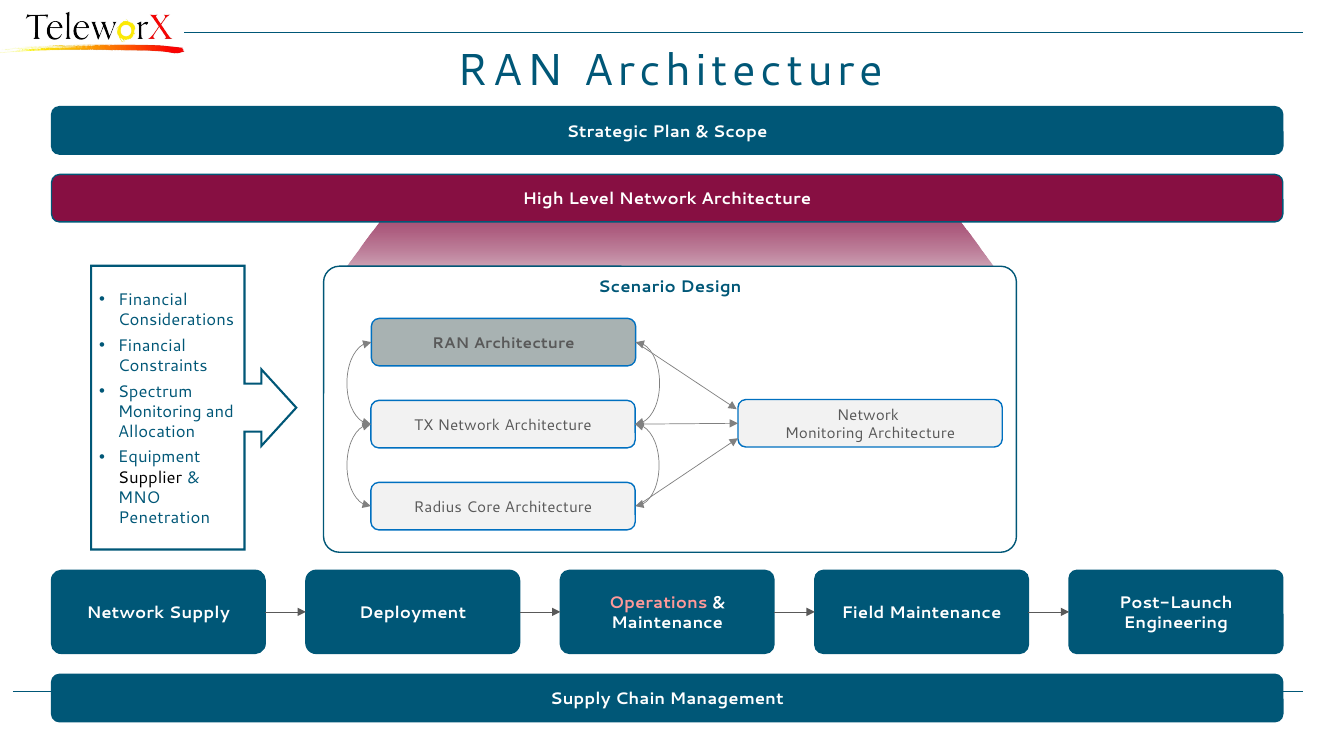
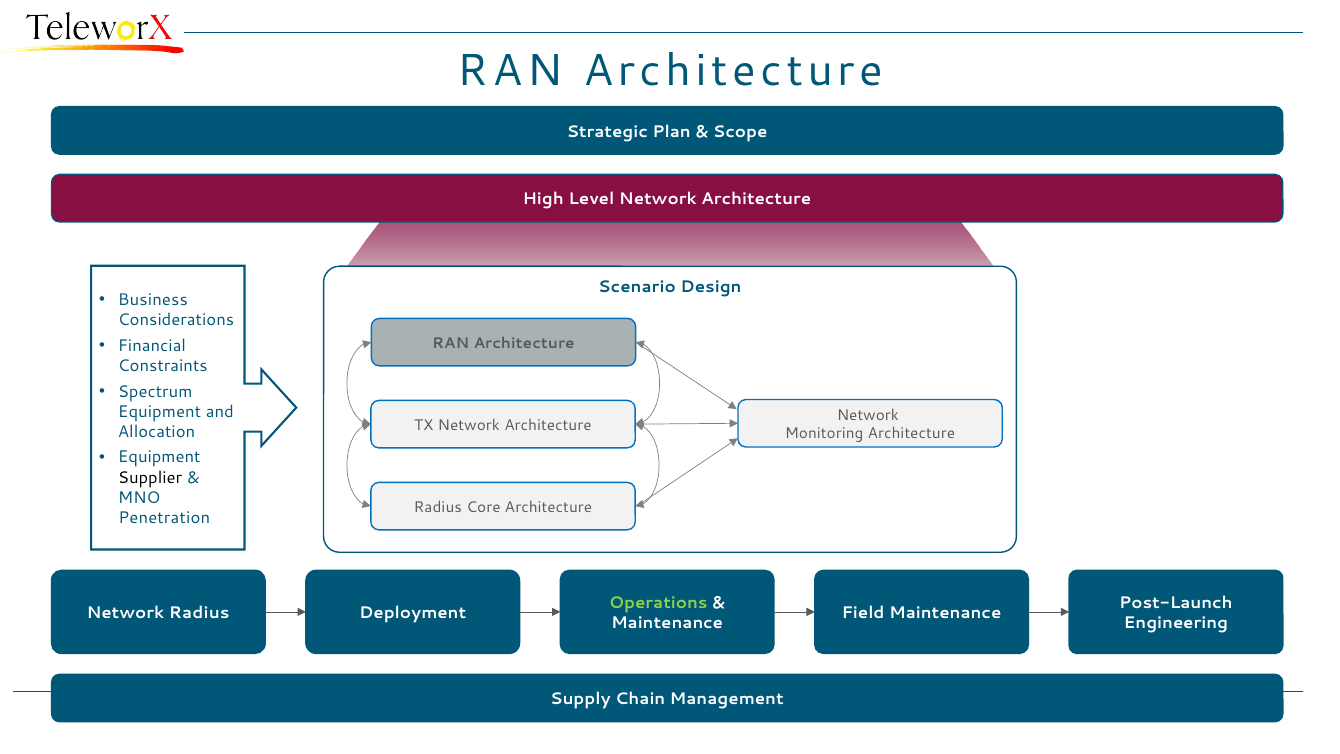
Financial at (153, 300): Financial -> Business
Monitoring at (160, 411): Monitoring -> Equipment
Operations colour: pink -> light green
Network Supply: Supply -> Radius
